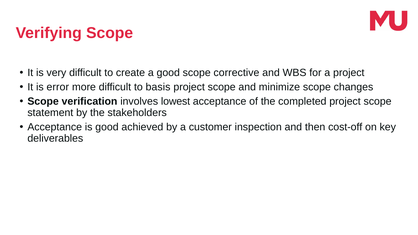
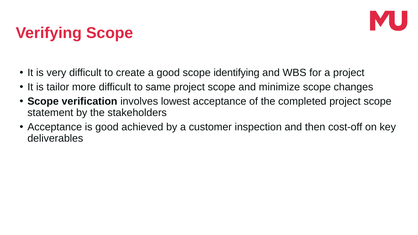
corrective: corrective -> identifying
error: error -> tailor
basis: basis -> same
